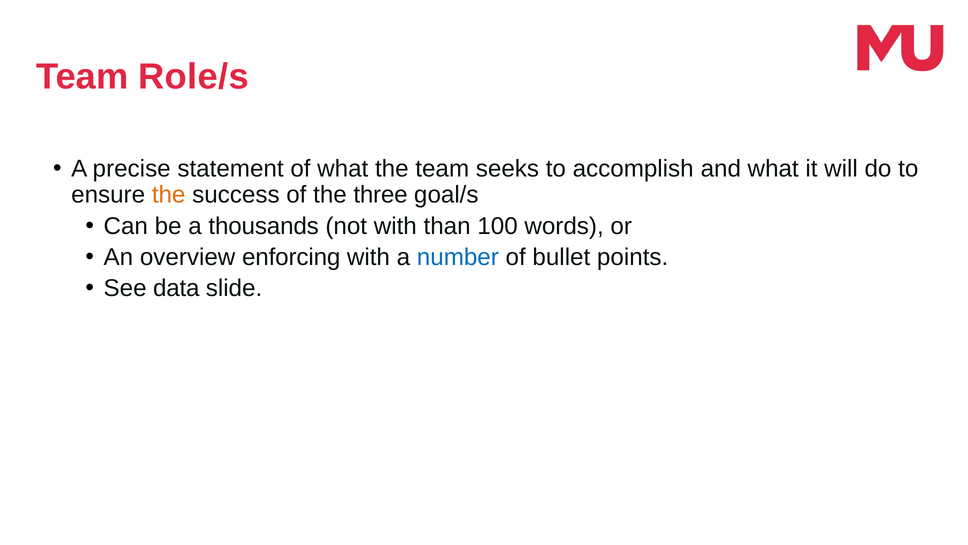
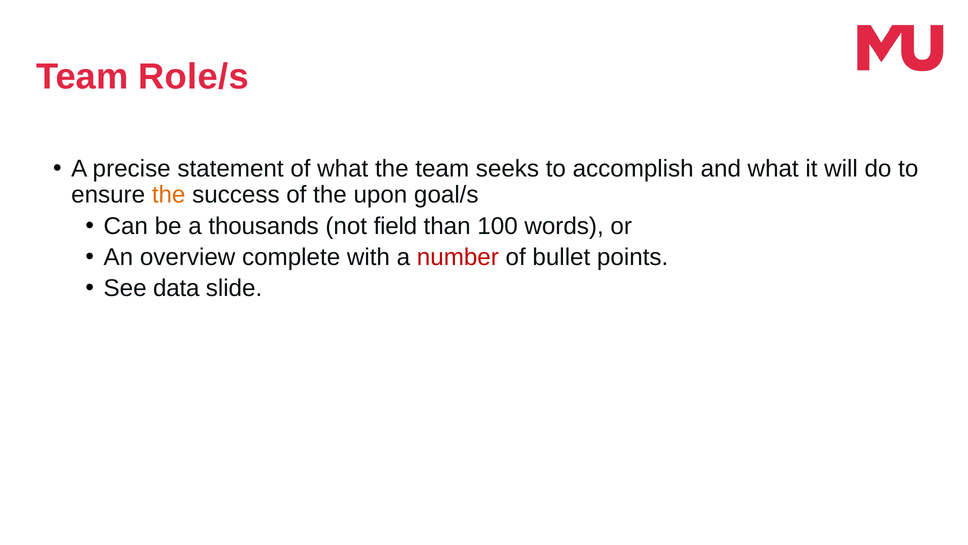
three: three -> upon
not with: with -> field
enforcing: enforcing -> complete
number colour: blue -> red
